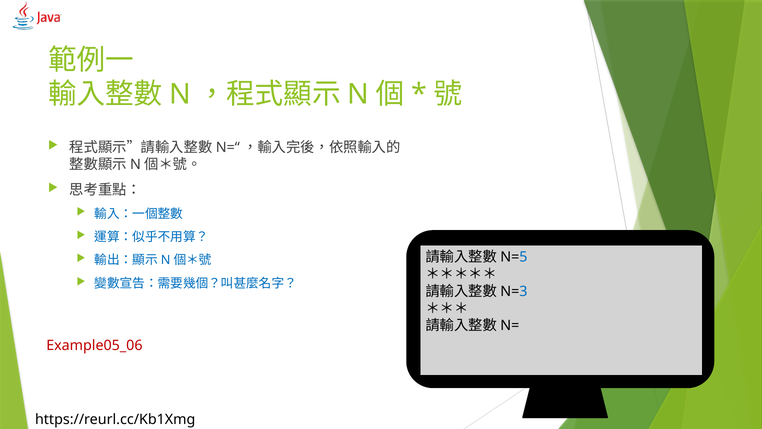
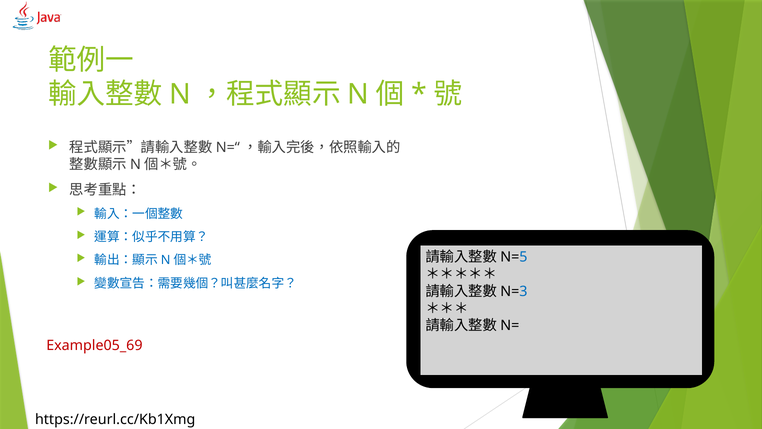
Example05_06: Example05_06 -> Example05_69
